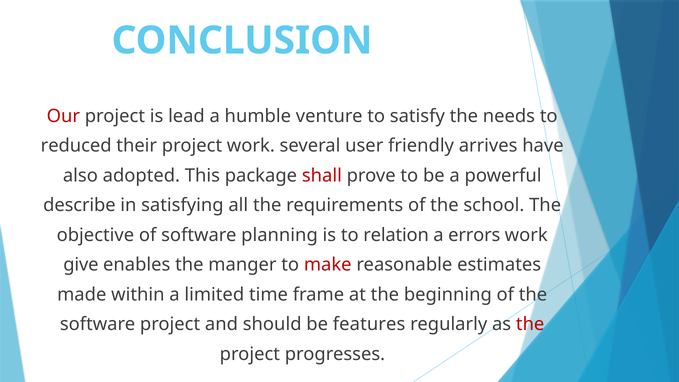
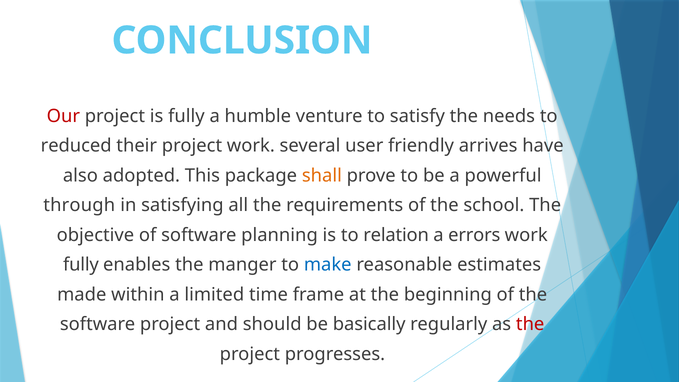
is lead: lead -> fully
shall colour: red -> orange
describe: describe -> through
give at (81, 265): give -> fully
make colour: red -> blue
features: features -> basically
